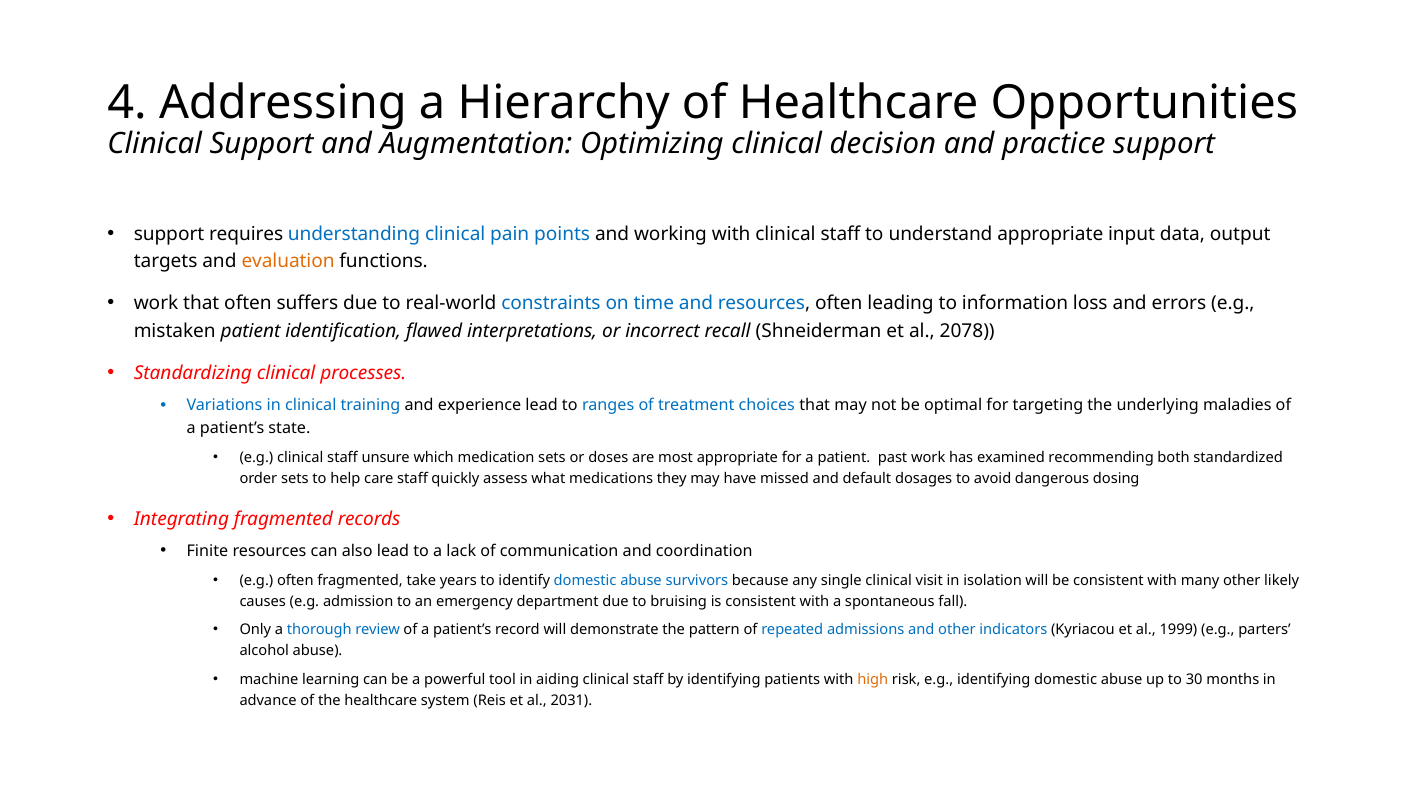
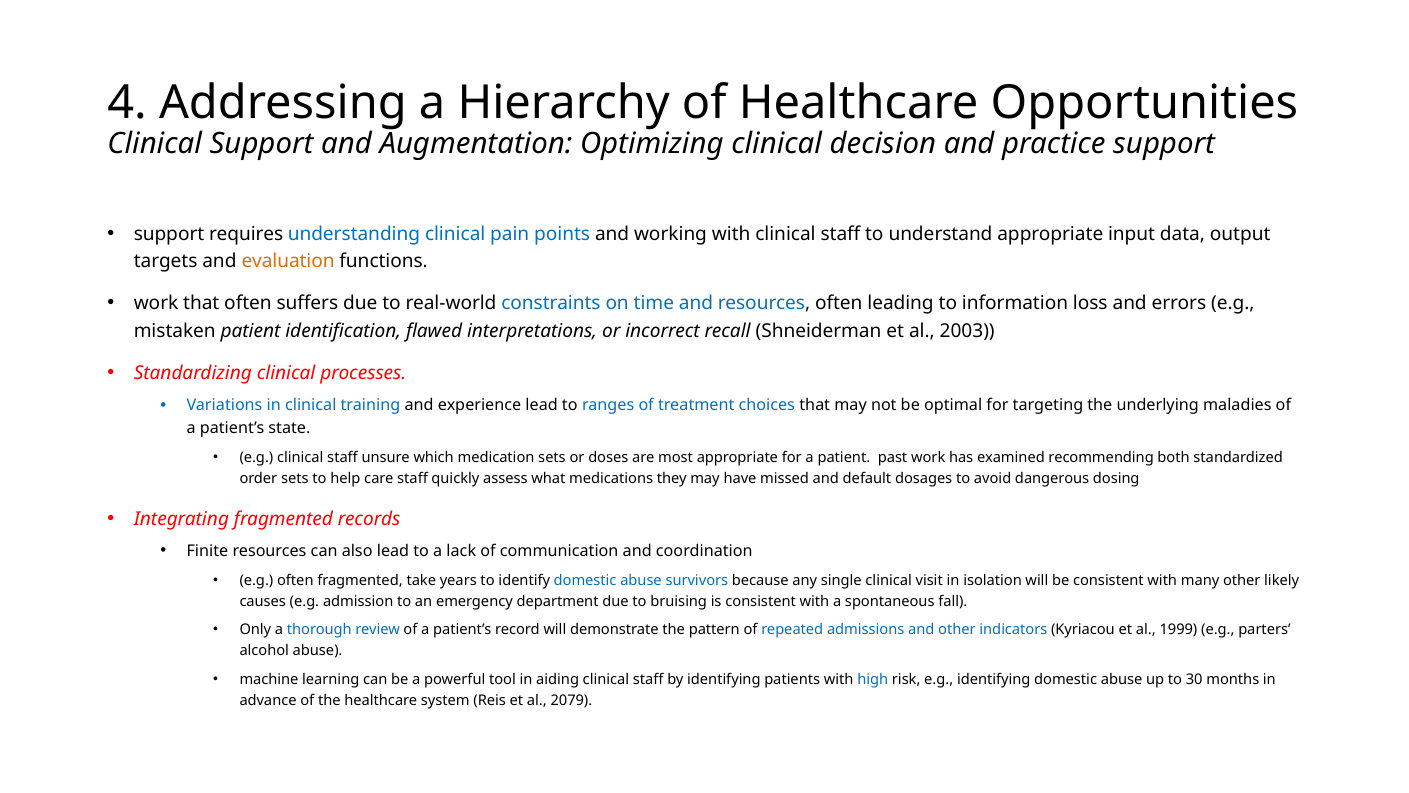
2078: 2078 -> 2003
high colour: orange -> blue
2031: 2031 -> 2079
